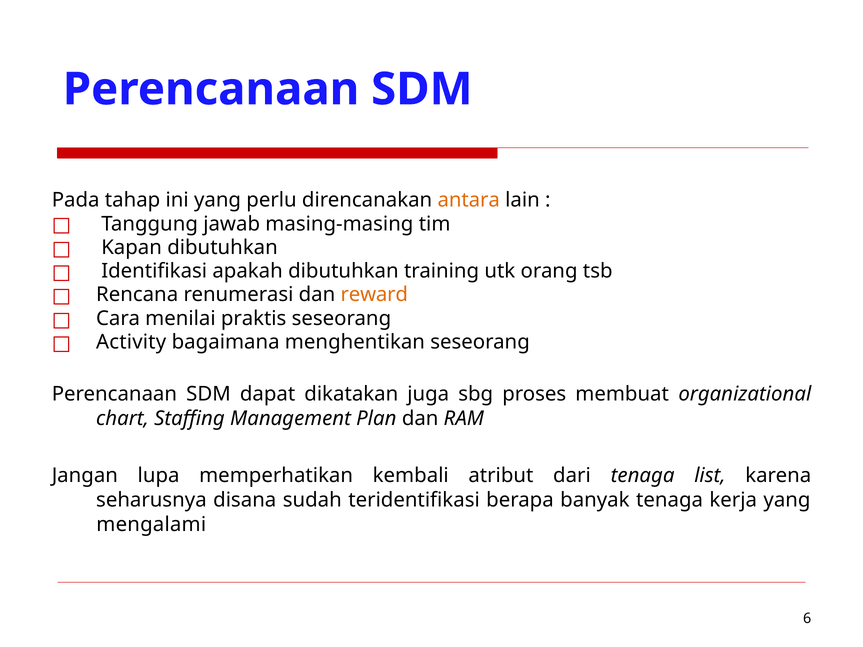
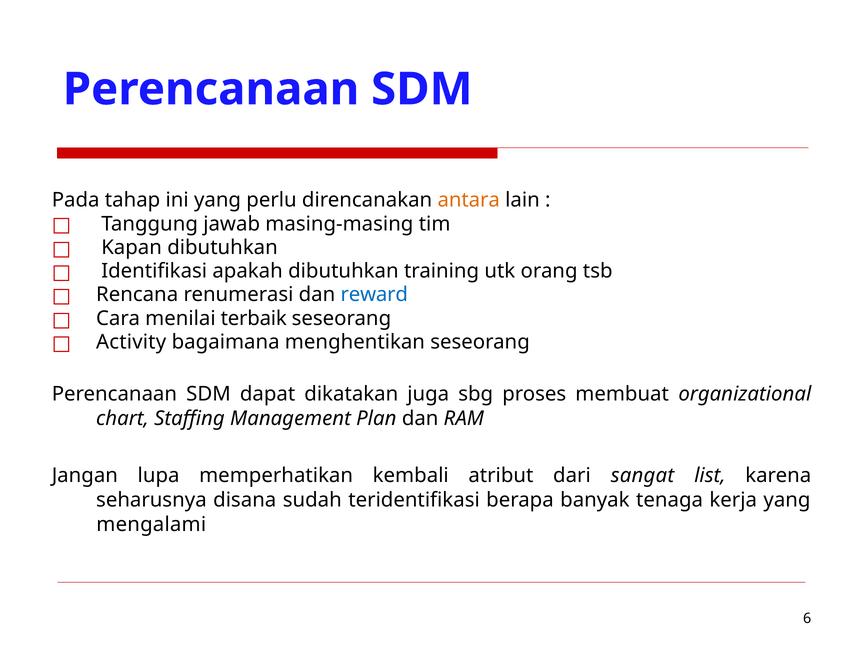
reward colour: orange -> blue
praktis: praktis -> terbaik
dari tenaga: tenaga -> sangat
